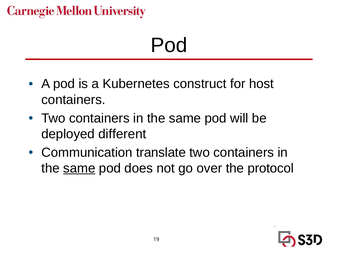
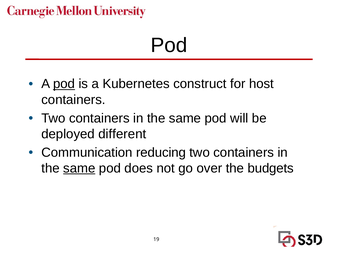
pod at (64, 84) underline: none -> present
translate: translate -> reducing
protocol: protocol -> budgets
